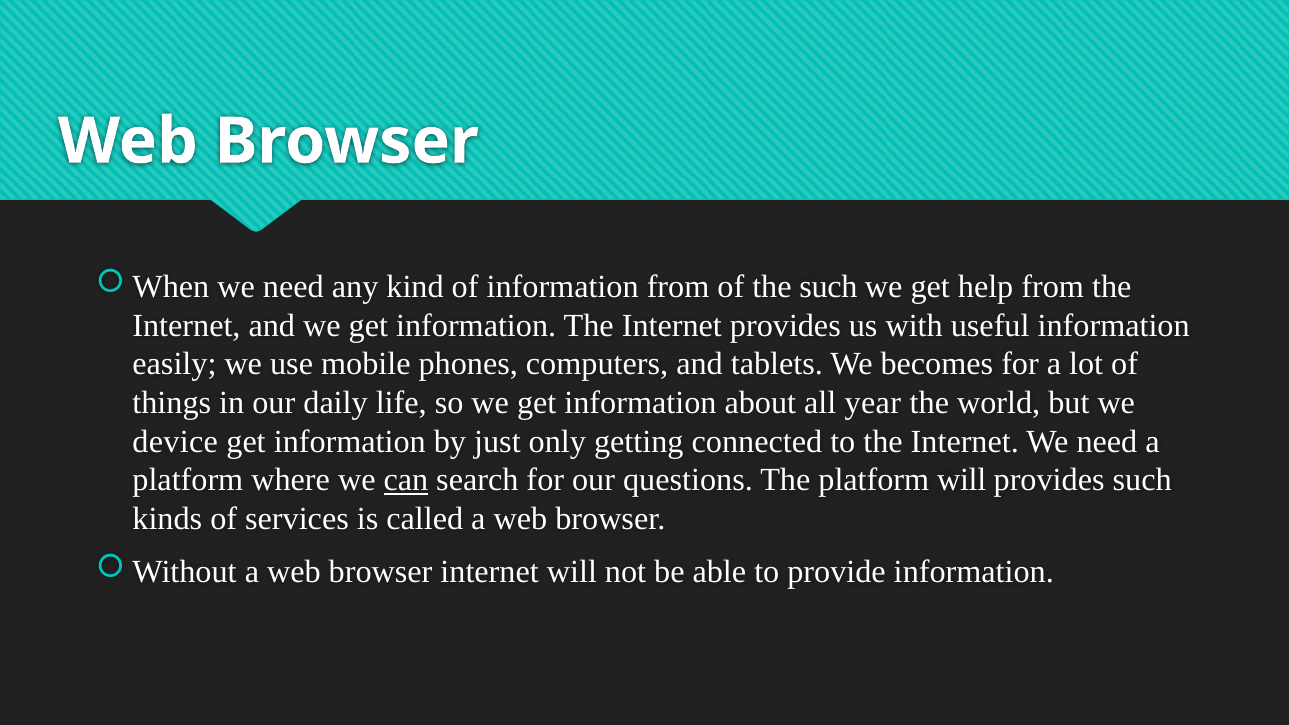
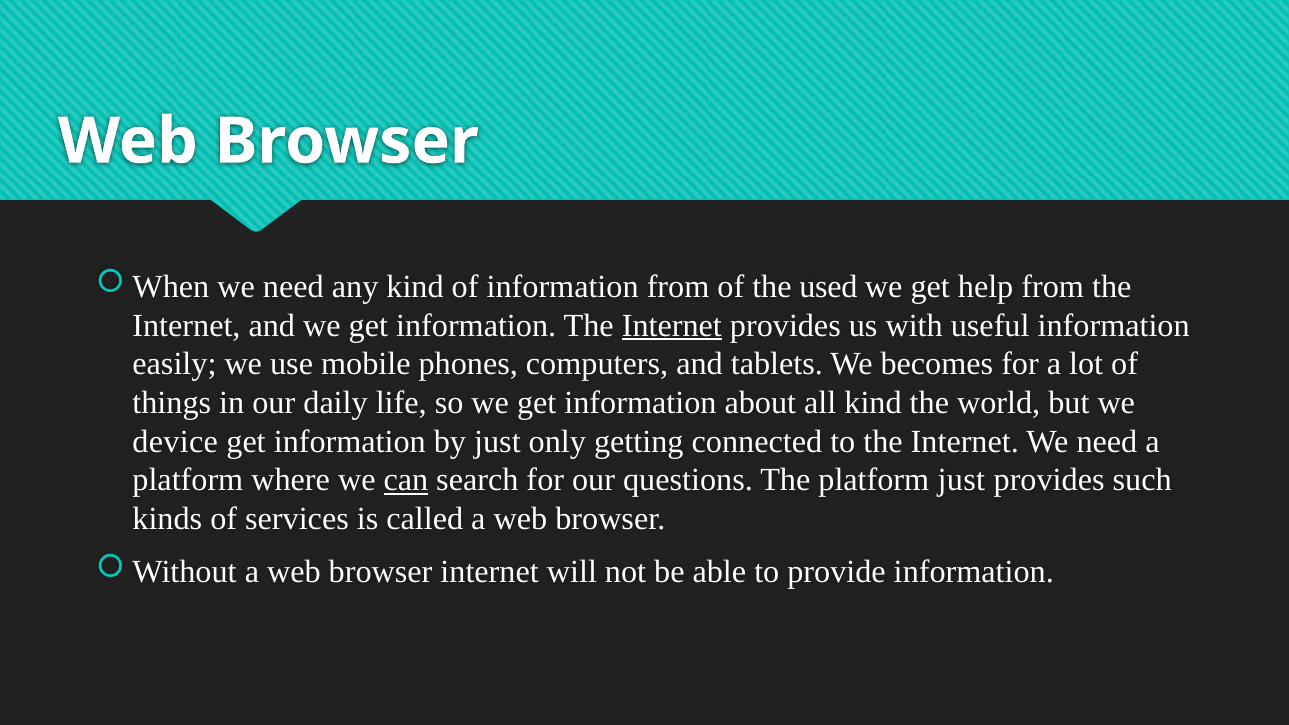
the such: such -> used
Internet at (672, 325) underline: none -> present
all year: year -> kind
platform will: will -> just
